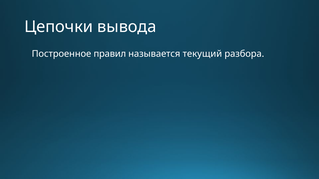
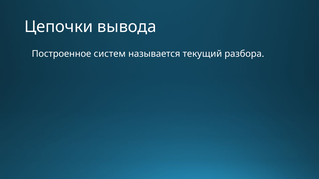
правил: правил -> систем
